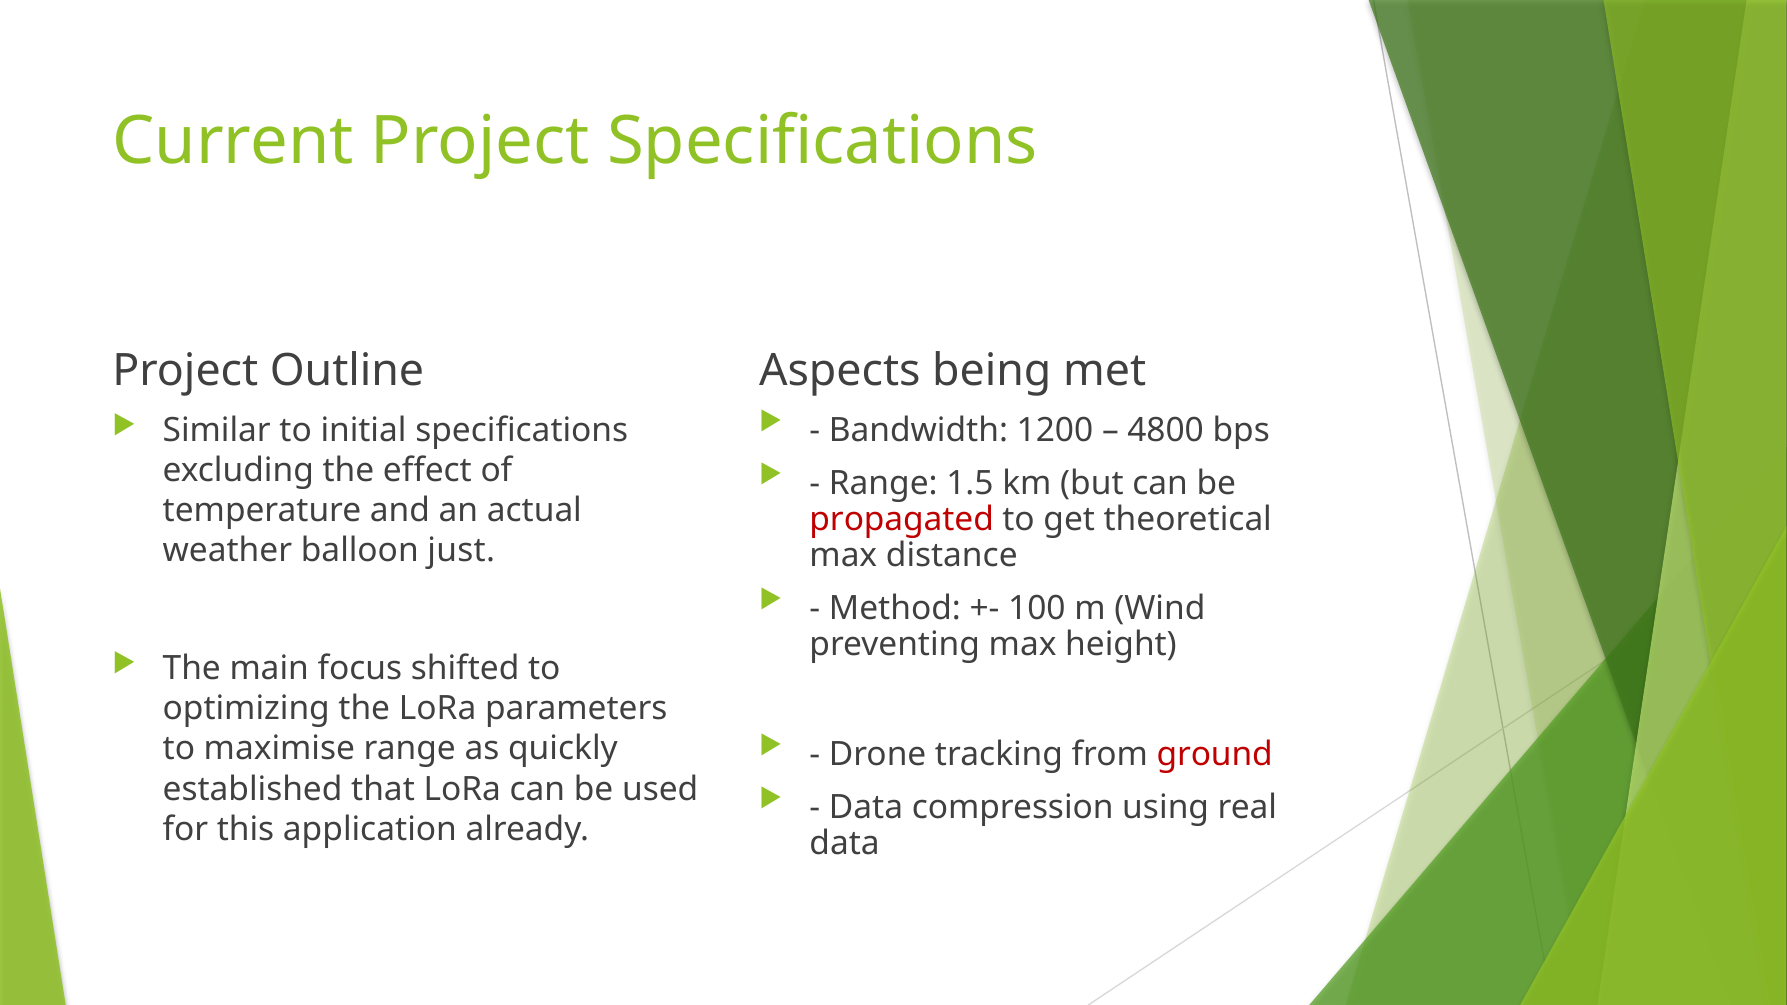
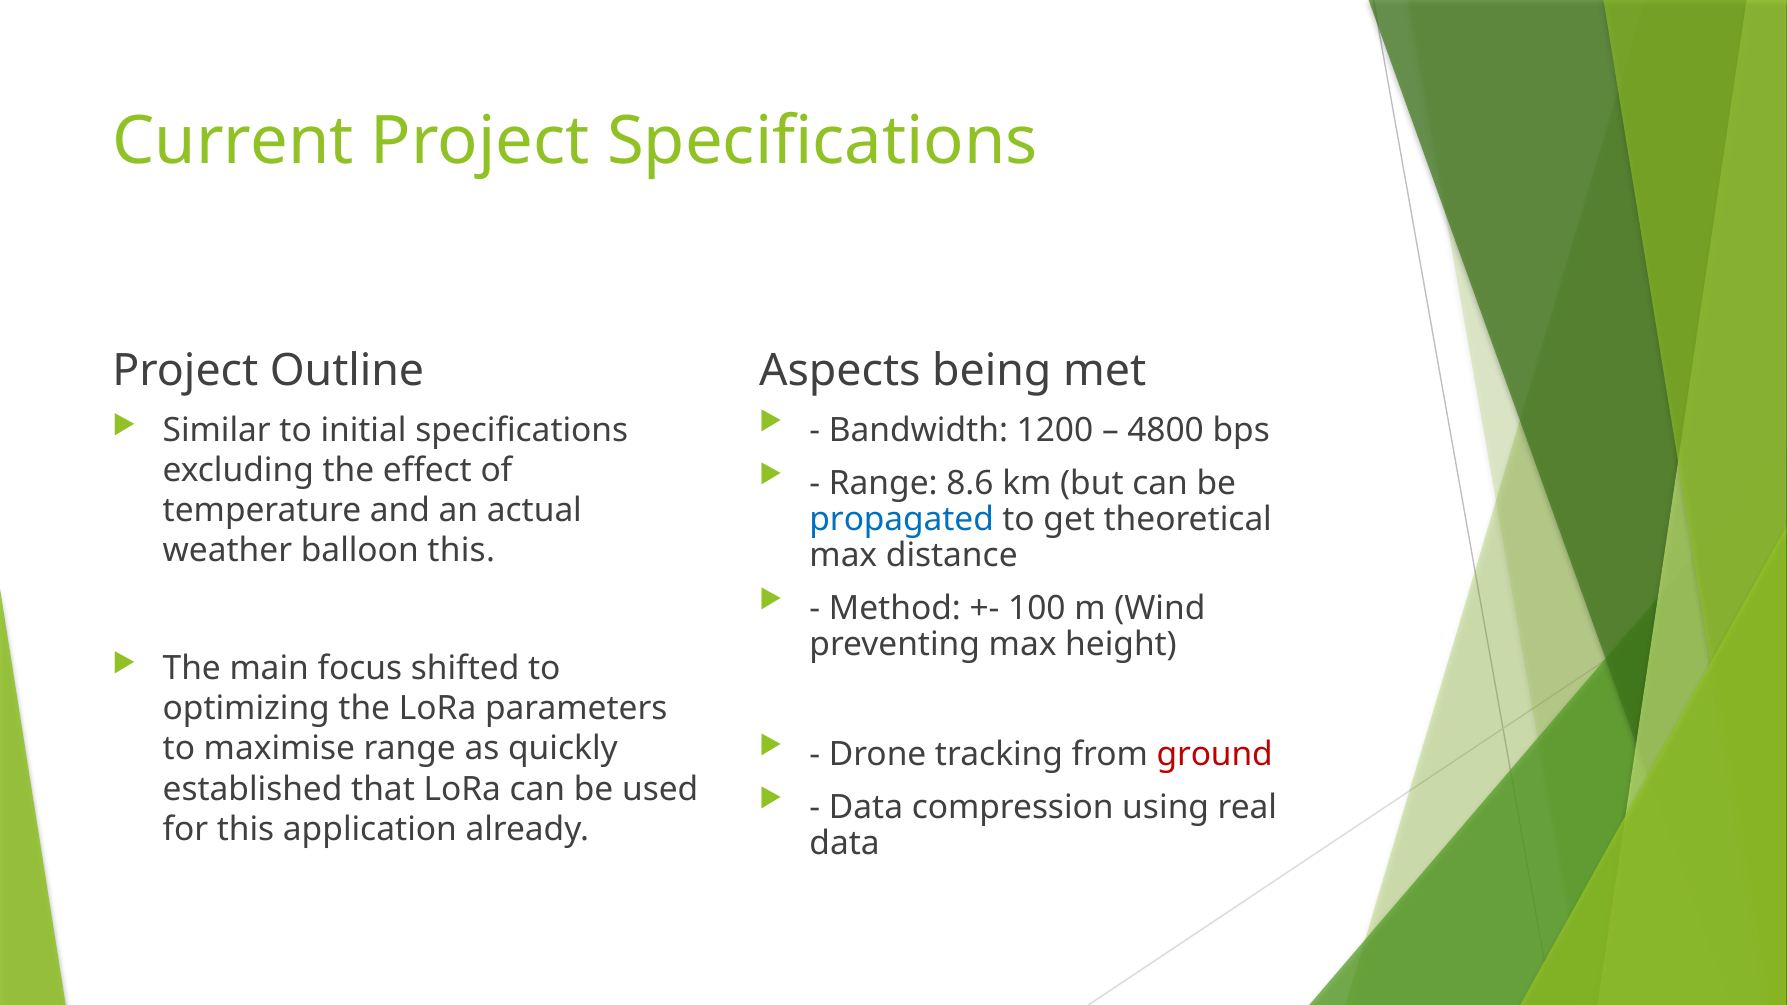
1.5: 1.5 -> 8.6
propagated colour: red -> blue
balloon just: just -> this
